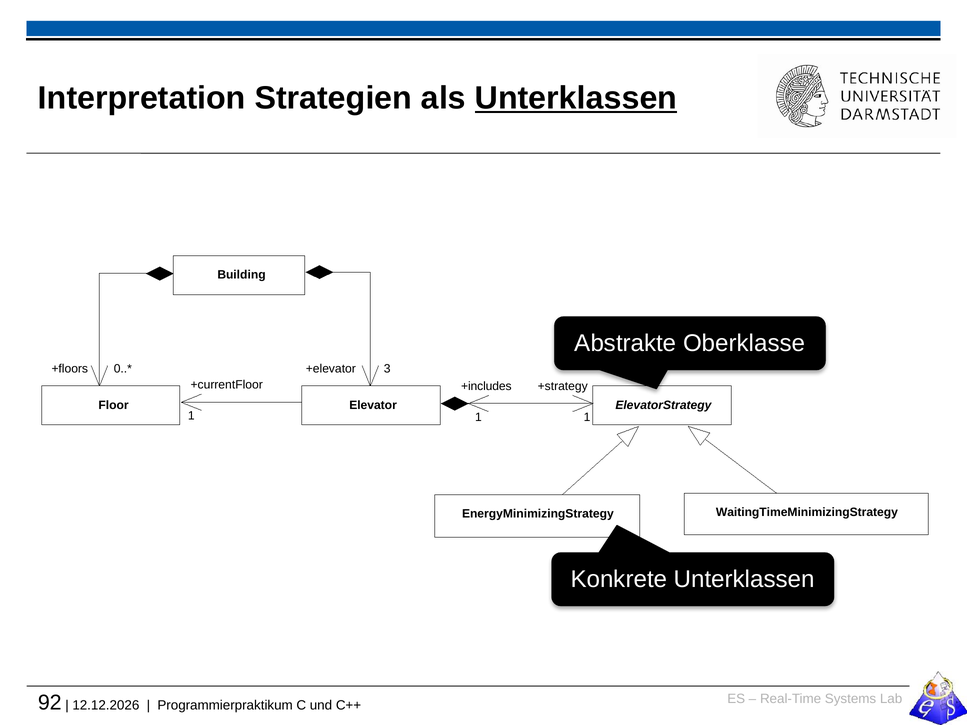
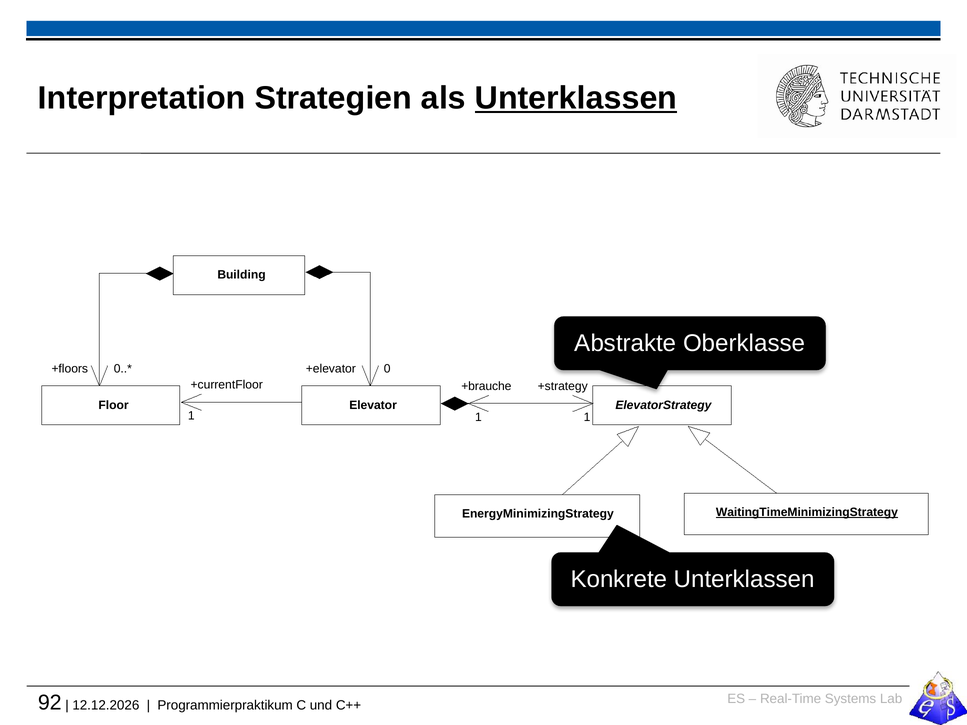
3: 3 -> 0
+includes: +includes -> +brauche
WaitingTimeMinimizingStrategy underline: none -> present
